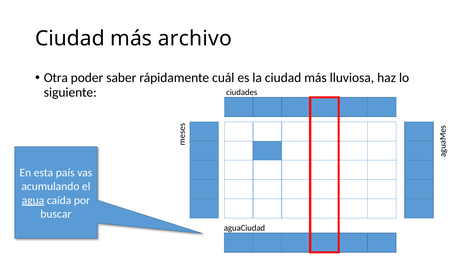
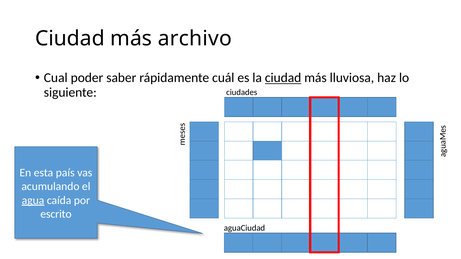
Otra: Otra -> Cual
ciudad at (283, 78) underline: none -> present
buscar: buscar -> escrito
